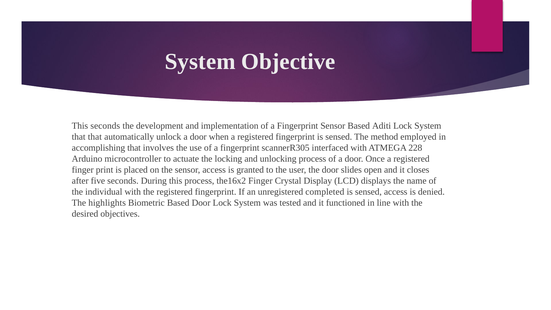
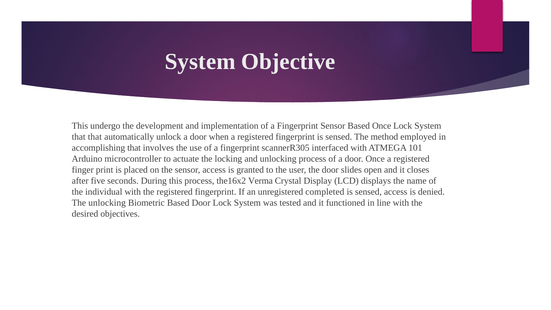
This seconds: seconds -> undergo
Based Aditi: Aditi -> Once
228: 228 -> 101
the16x2 Finger: Finger -> Verma
The highlights: highlights -> unlocking
